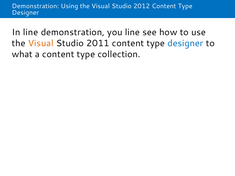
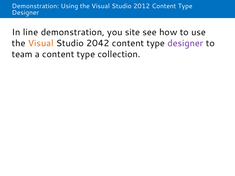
you line: line -> site
2011: 2011 -> 2042
designer at (185, 43) colour: blue -> purple
what: what -> team
